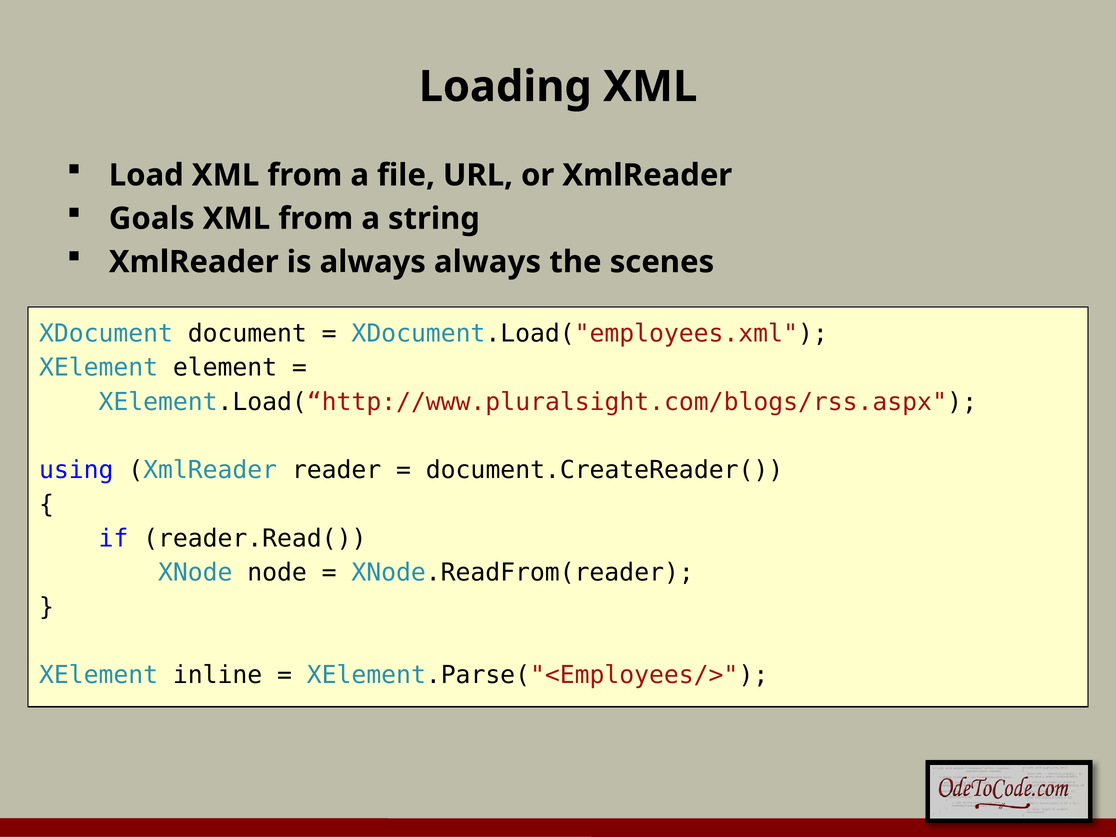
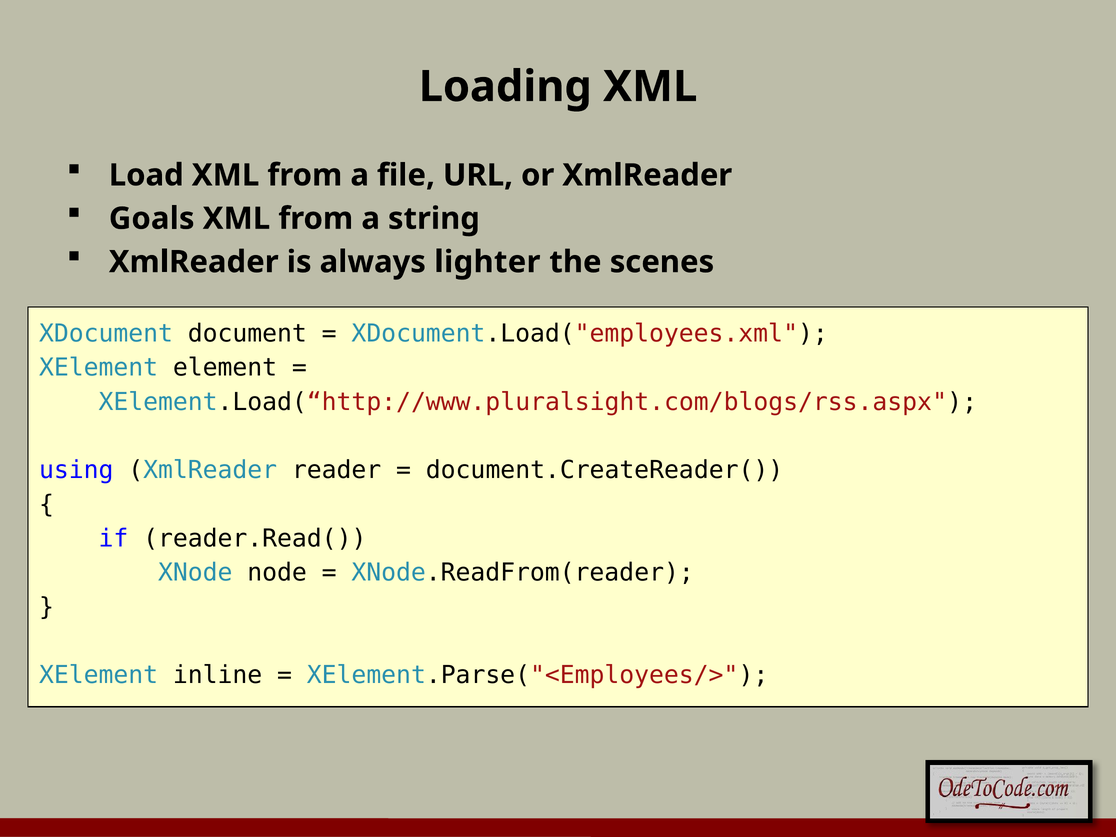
always always: always -> lighter
